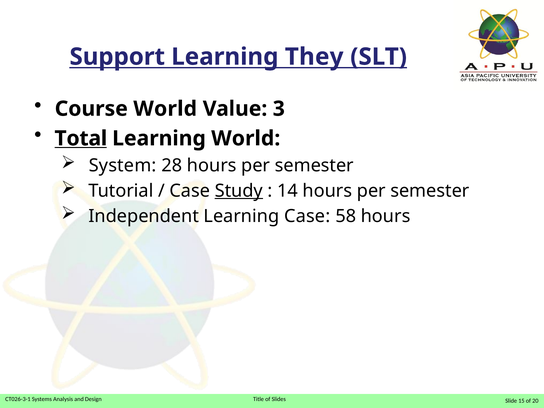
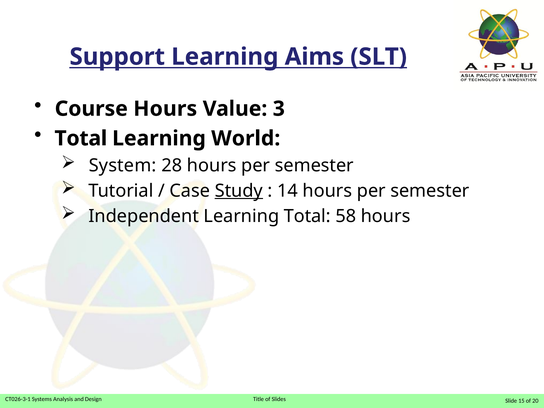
They: They -> Aims
Course World: World -> Hours
Total at (81, 138) underline: present -> none
Learning Case: Case -> Total
